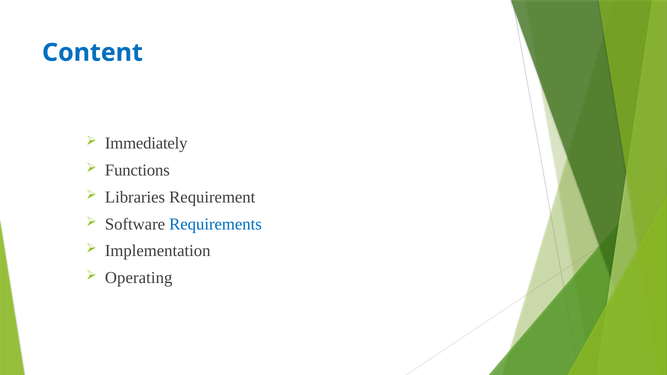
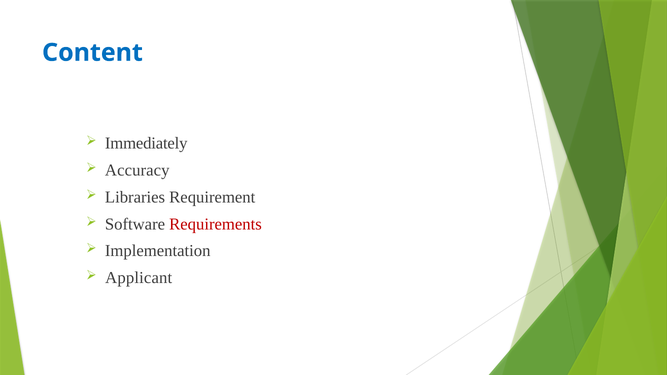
Functions: Functions -> Accuracy
Requirements colour: blue -> red
Operating: Operating -> Applicant
